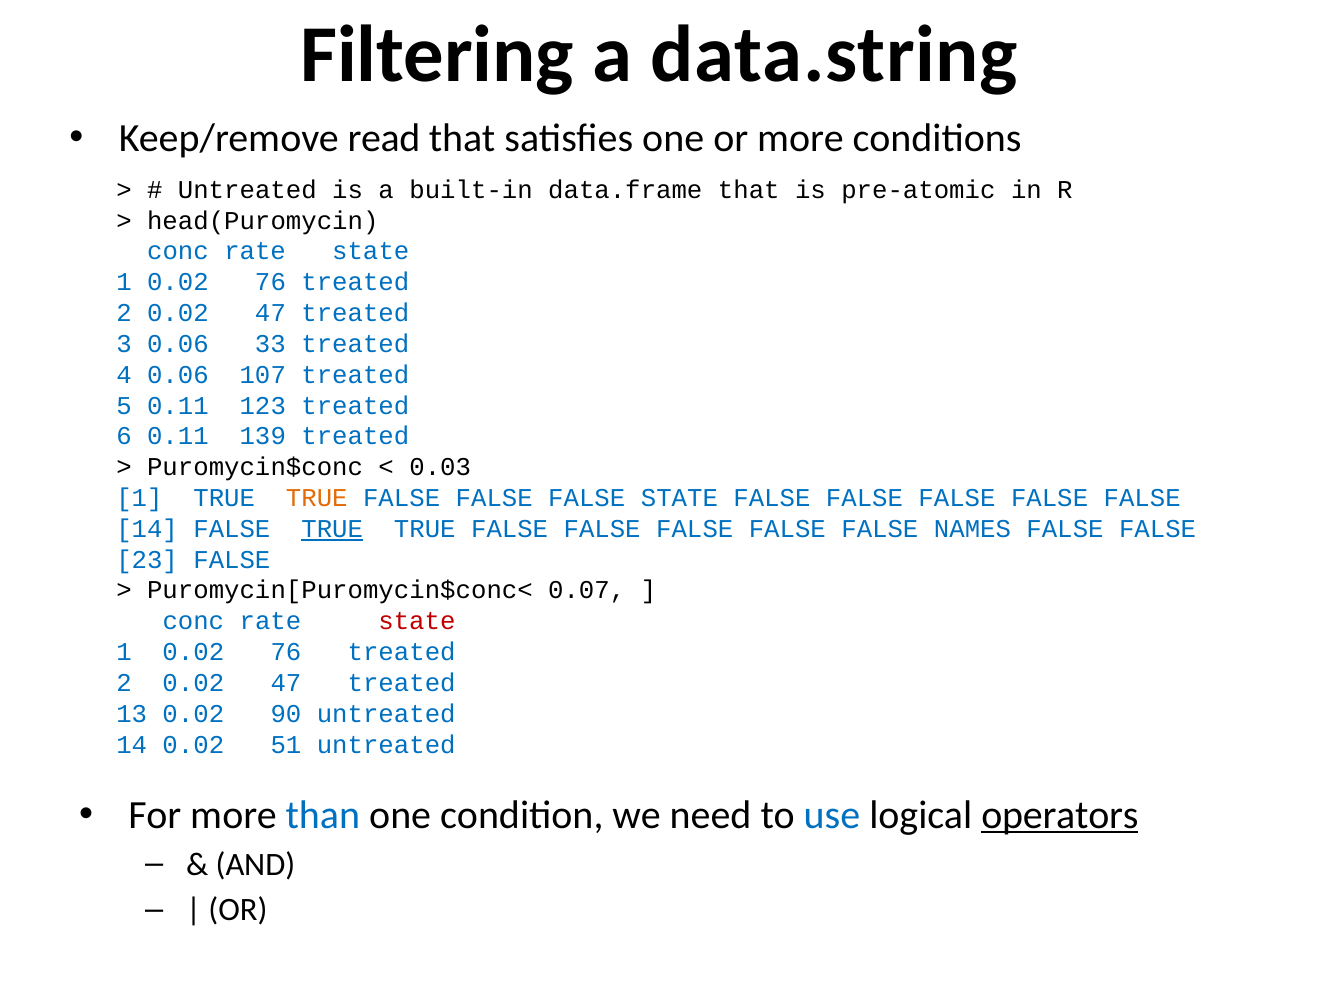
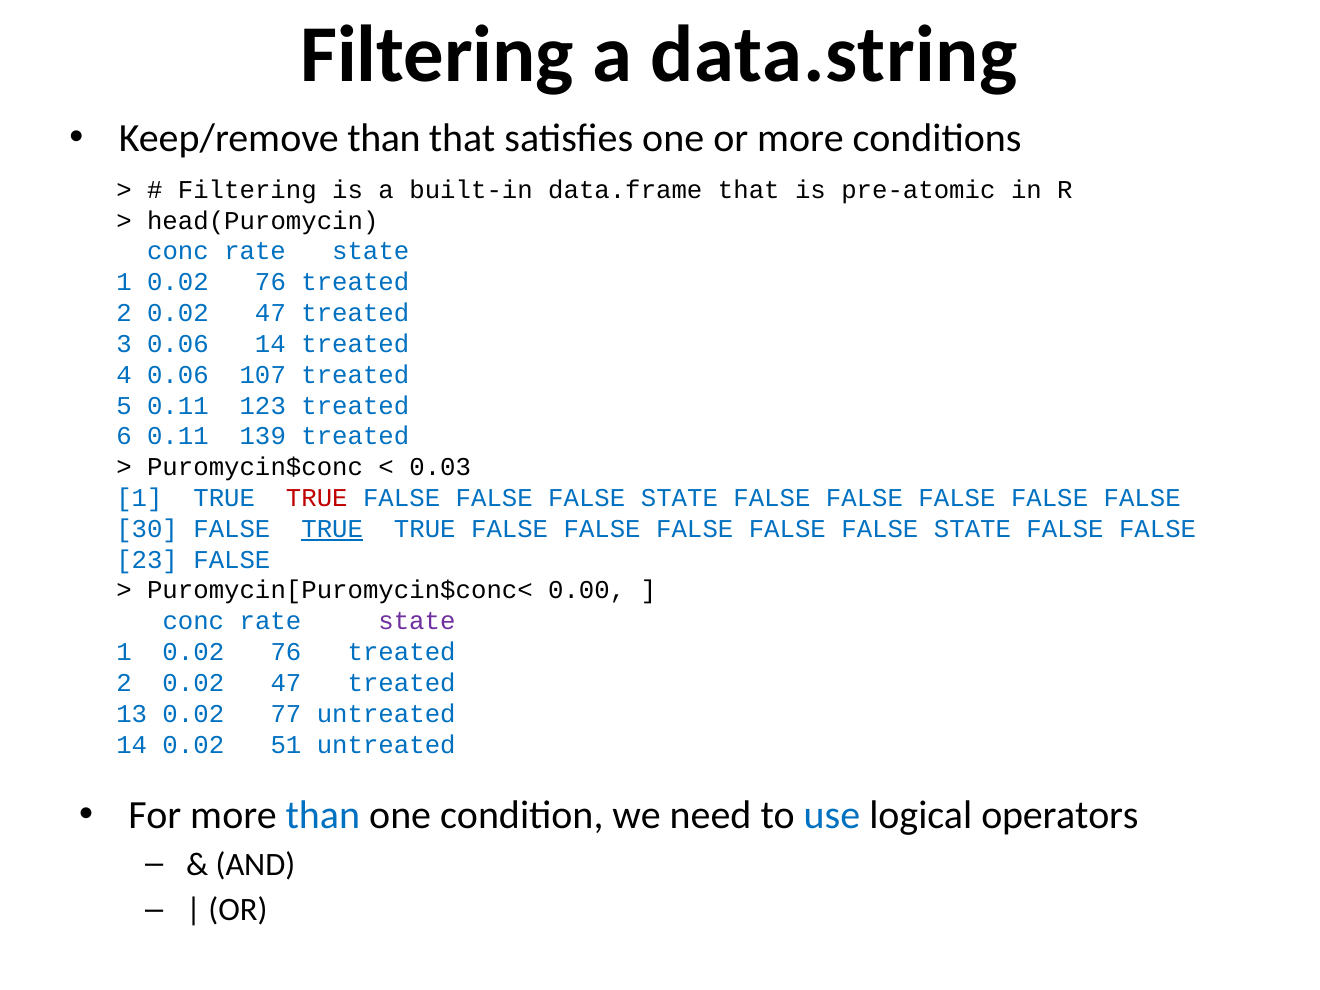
Keep/remove read: read -> than
Untreated at (247, 190): Untreated -> Filtering
0.06 33: 33 -> 14
TRUE at (317, 498) colour: orange -> red
14 at (147, 529): 14 -> 30
NAMES at (973, 529): NAMES -> STATE
0.07: 0.07 -> 0.00
state at (417, 621) colour: red -> purple
90: 90 -> 77
operators underline: present -> none
